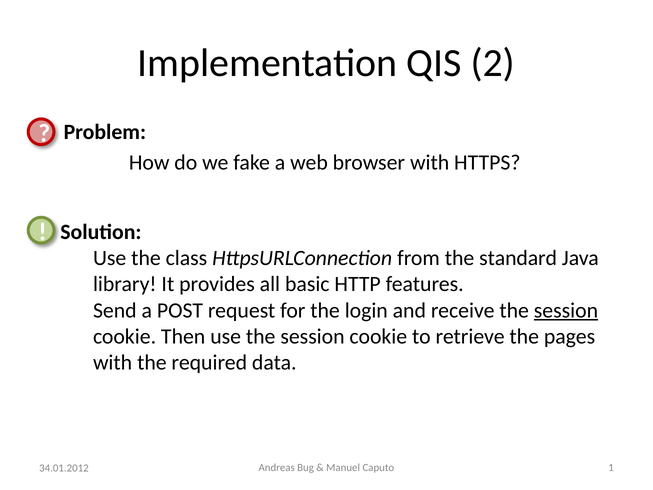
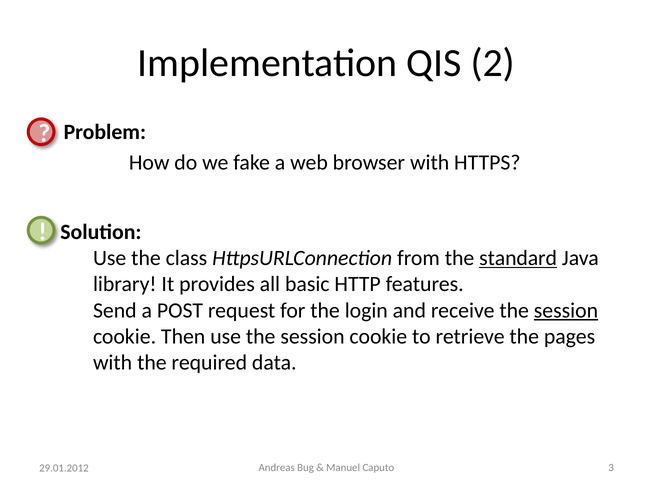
standard underline: none -> present
1: 1 -> 3
34.01.2012: 34.01.2012 -> 29.01.2012
